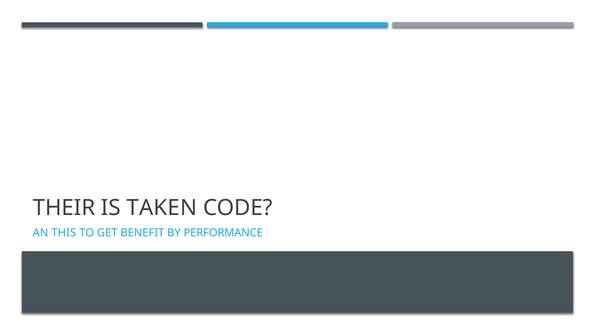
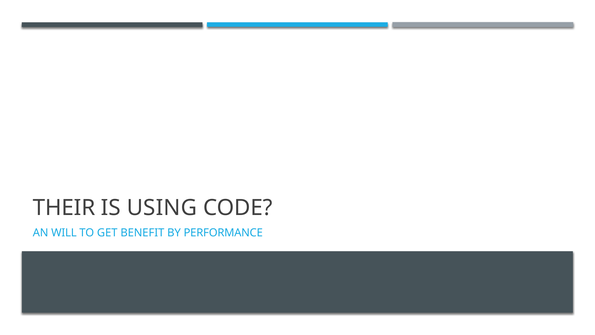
TAKEN: TAKEN -> USING
THIS: THIS -> WILL
